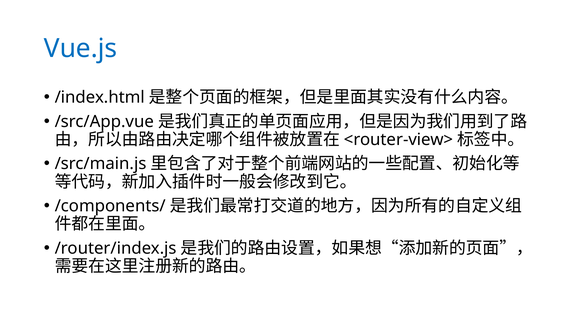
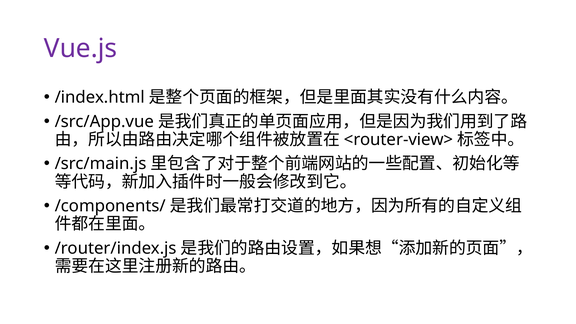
Vue.js colour: blue -> purple
